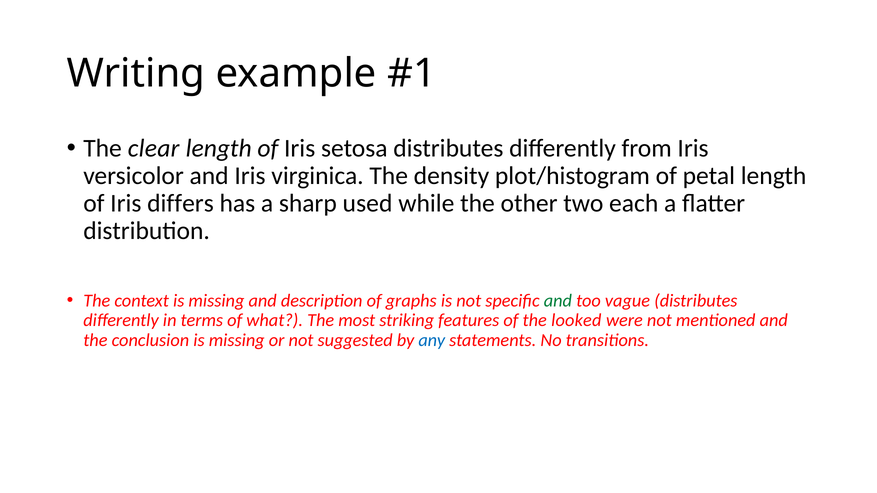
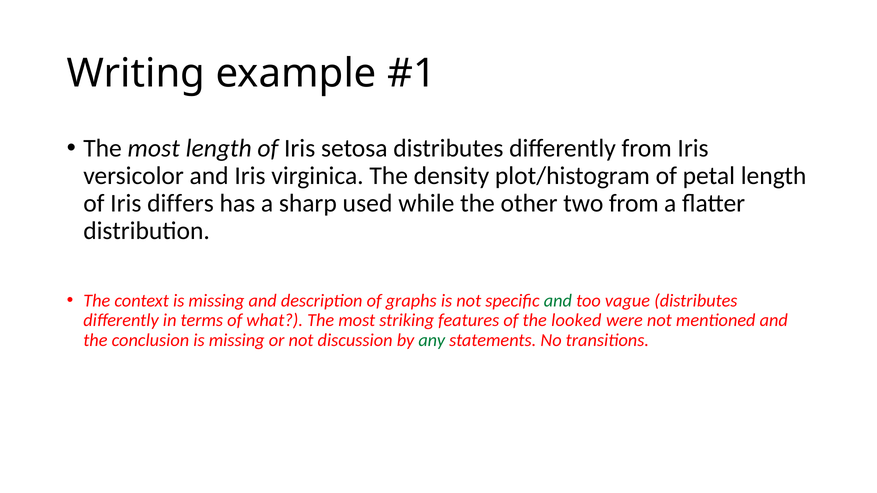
clear at (154, 148): clear -> most
two each: each -> from
suggested: suggested -> discussion
any colour: blue -> green
